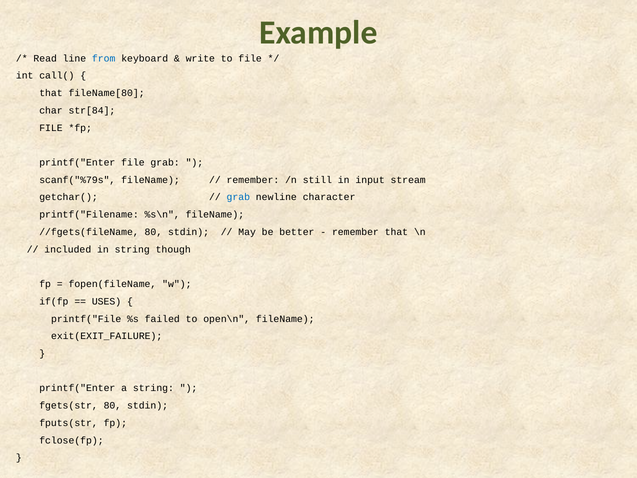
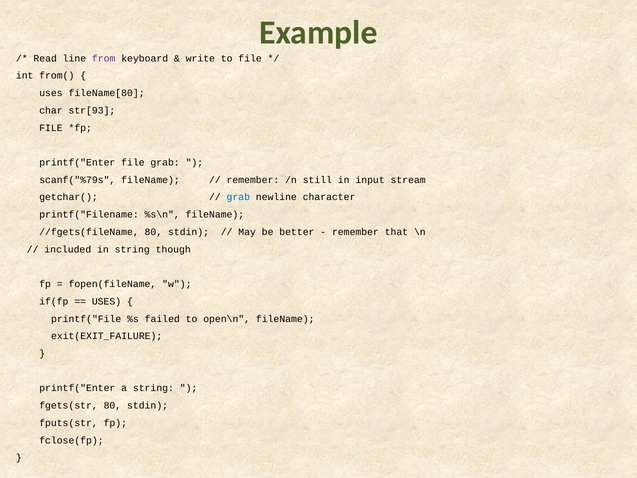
from colour: blue -> purple
call(: call( -> from(
that at (51, 93): that -> uses
str[84: str[84 -> str[93
